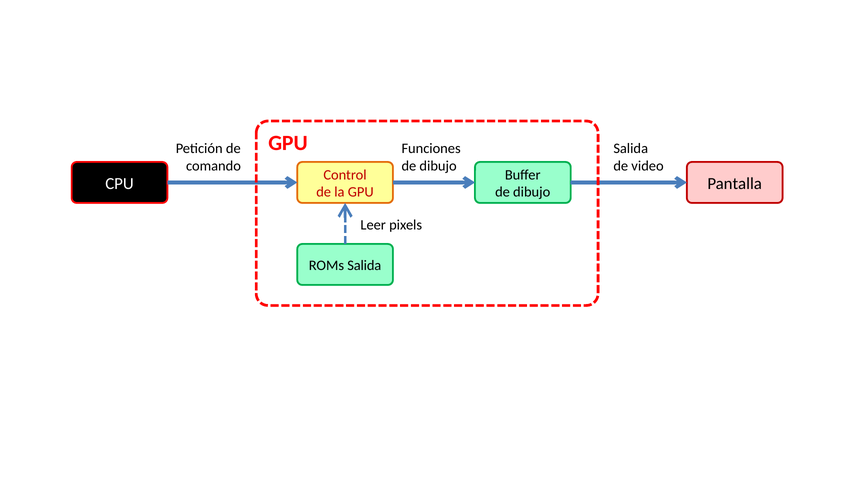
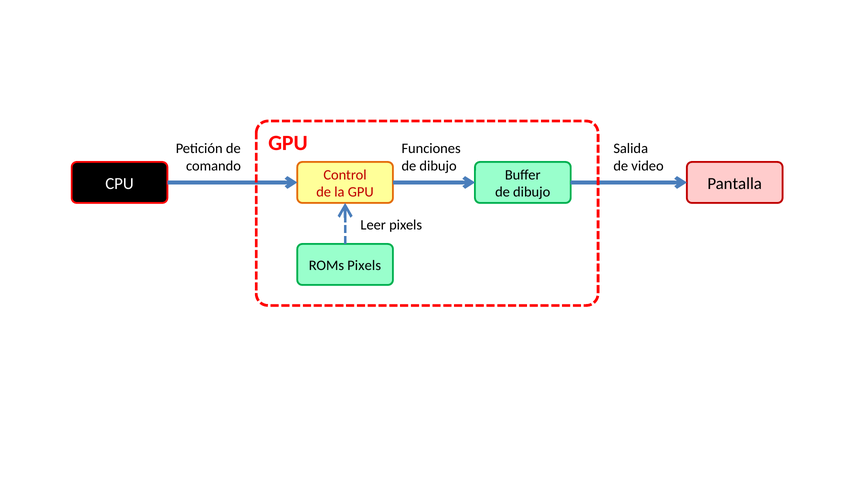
ROMs Salida: Salida -> Pixels
